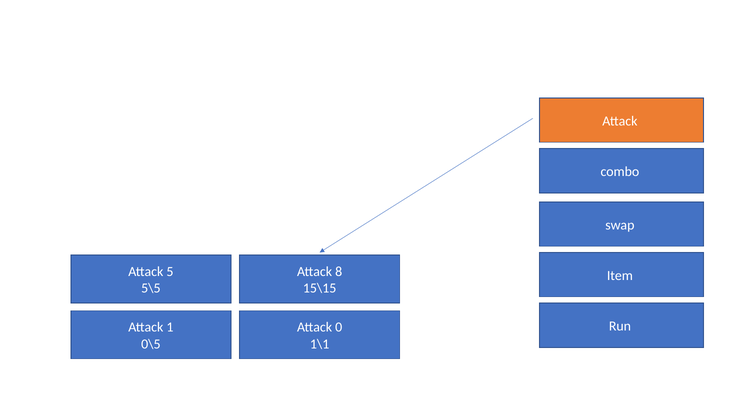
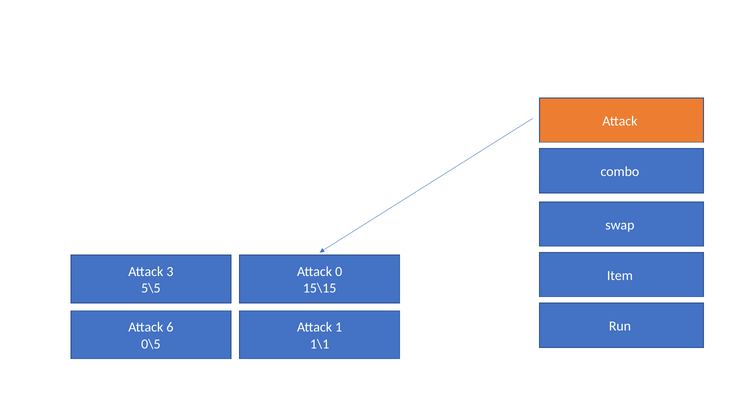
5: 5 -> 3
8: 8 -> 0
1: 1 -> 6
0: 0 -> 1
